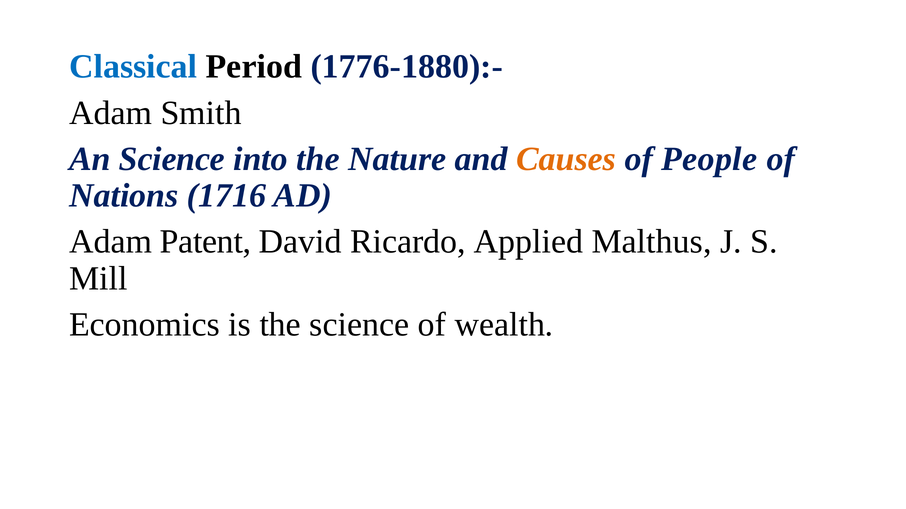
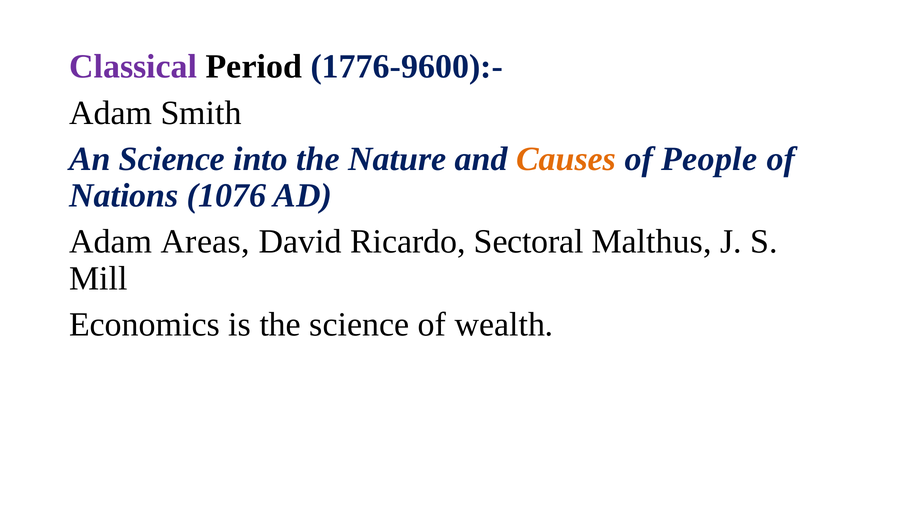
Classical colour: blue -> purple
1776-1880):-: 1776-1880):- -> 1776-9600):-
1716: 1716 -> 1076
Patent: Patent -> Areas
Applied: Applied -> Sectoral
